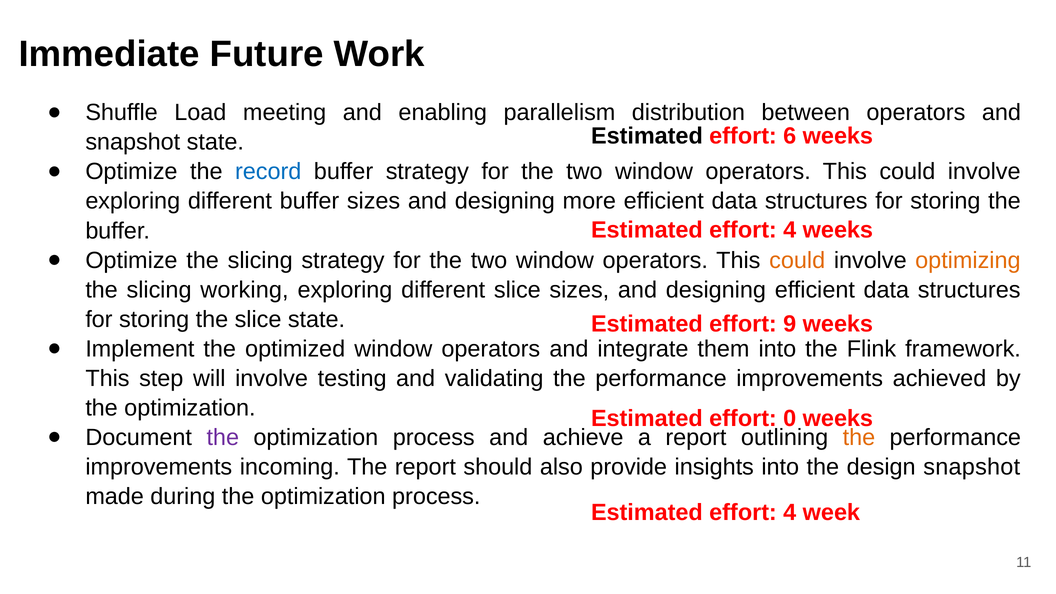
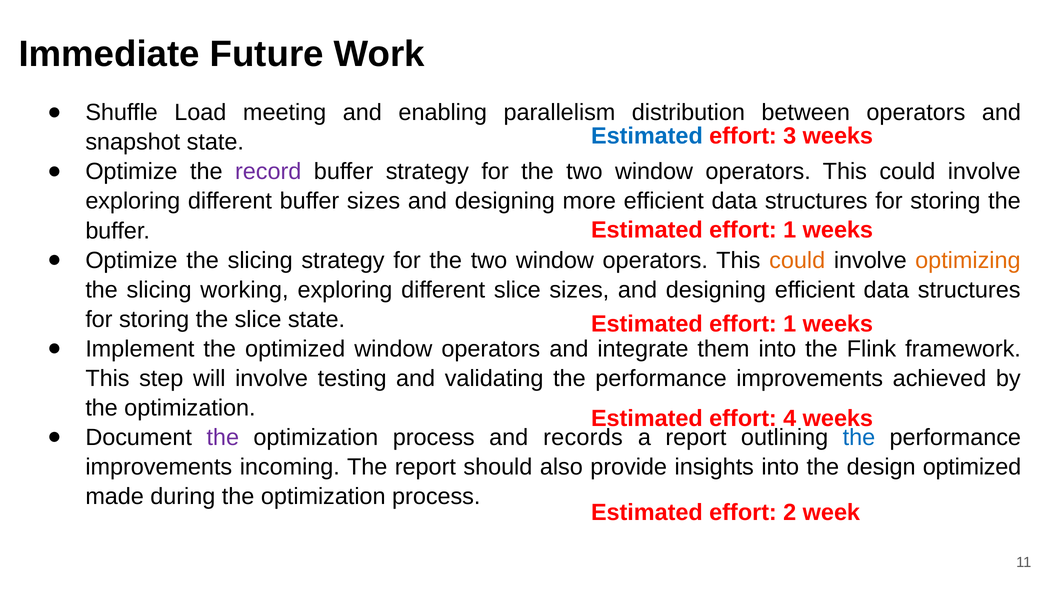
Estimated at (647, 136) colour: black -> blue
6: 6 -> 3
record colour: blue -> purple
4 at (790, 230): 4 -> 1
9 at (790, 324): 9 -> 1
0: 0 -> 4
achieve: achieve -> records
the at (859, 437) colour: orange -> blue
design snapshot: snapshot -> optimized
4 at (790, 513): 4 -> 2
